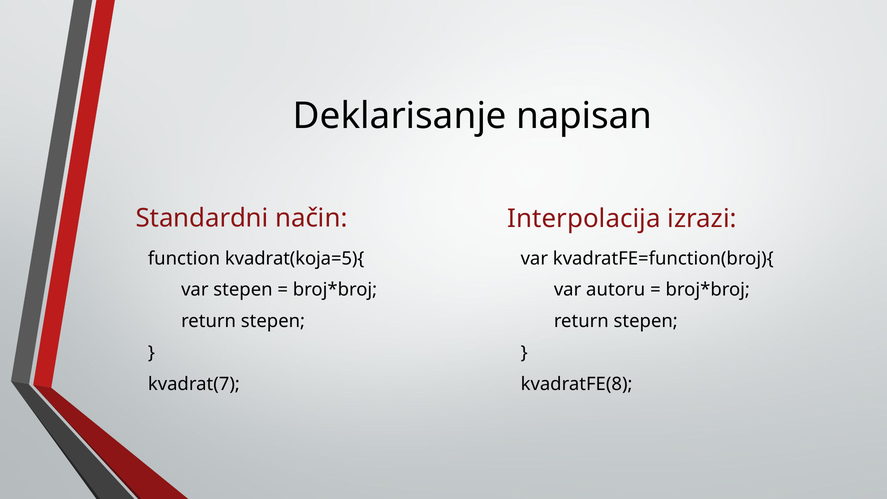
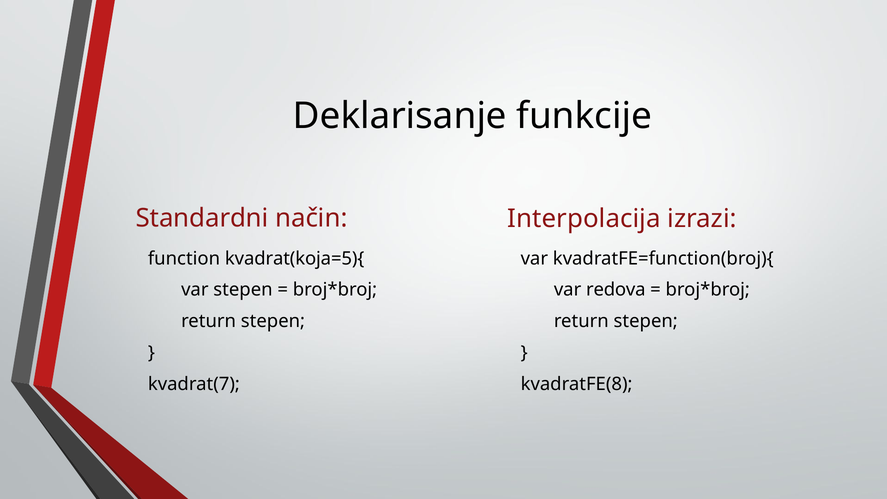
napisan: napisan -> funkcije
autoru: autoru -> redova
